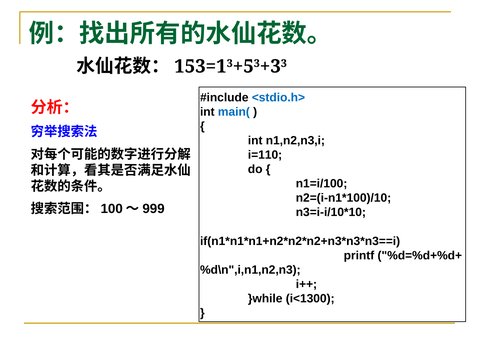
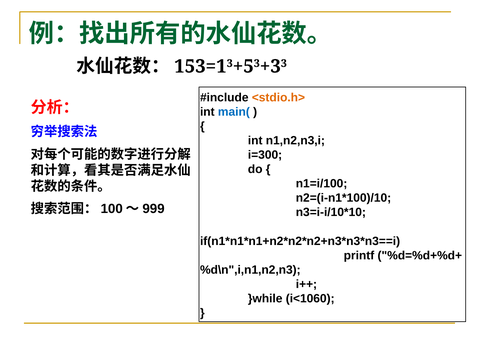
<stdio.h> colour: blue -> orange
i=110: i=110 -> i=300
i<1300: i<1300 -> i<1060
